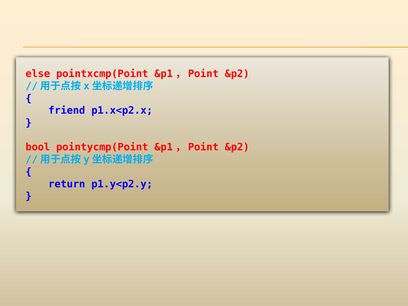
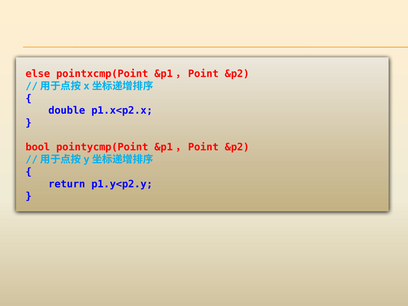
friend: friend -> double
